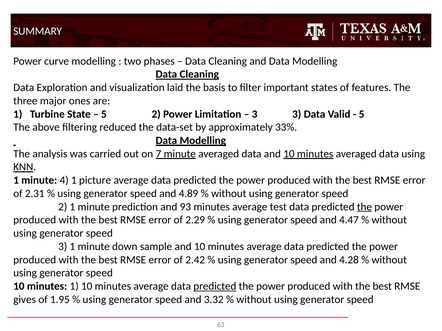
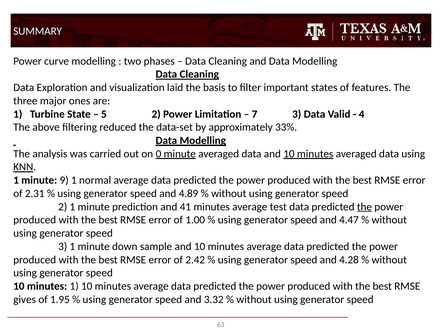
3 at (255, 114): 3 -> 7
5 at (362, 114): 5 -> 4
7: 7 -> 0
4: 4 -> 9
picture: picture -> normal
93: 93 -> 41
2.29: 2.29 -> 1.00
predicted at (215, 287) underline: present -> none
